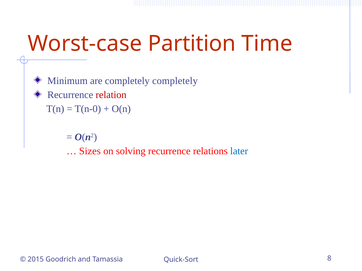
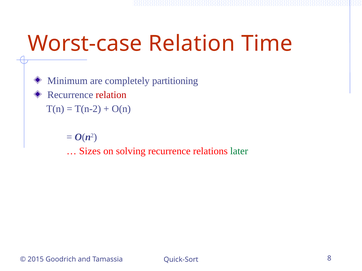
Worst-case Partition: Partition -> Relation
completely completely: completely -> partitioning
T(n-0: T(n-0 -> T(n-2
later colour: blue -> green
